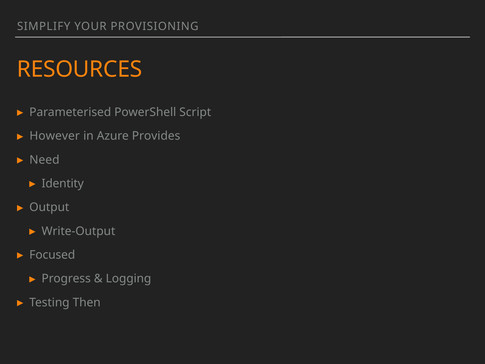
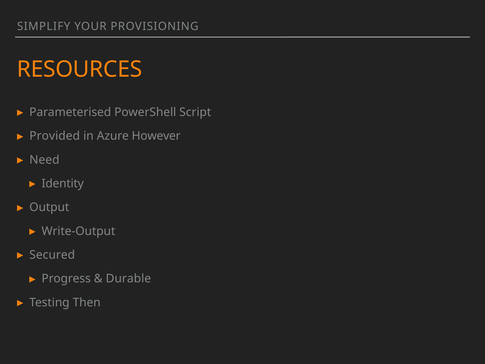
However: However -> Provided
Provides: Provides -> However
Focused: Focused -> Secured
Logging: Logging -> Durable
